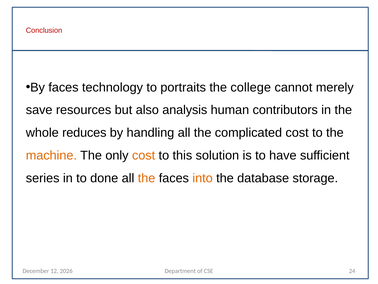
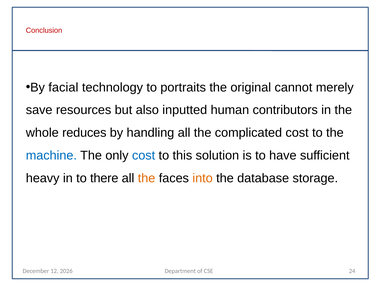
By faces: faces -> facial
college: college -> original
analysis: analysis -> inputted
machine colour: orange -> blue
cost at (144, 155) colour: orange -> blue
series: series -> heavy
done: done -> there
